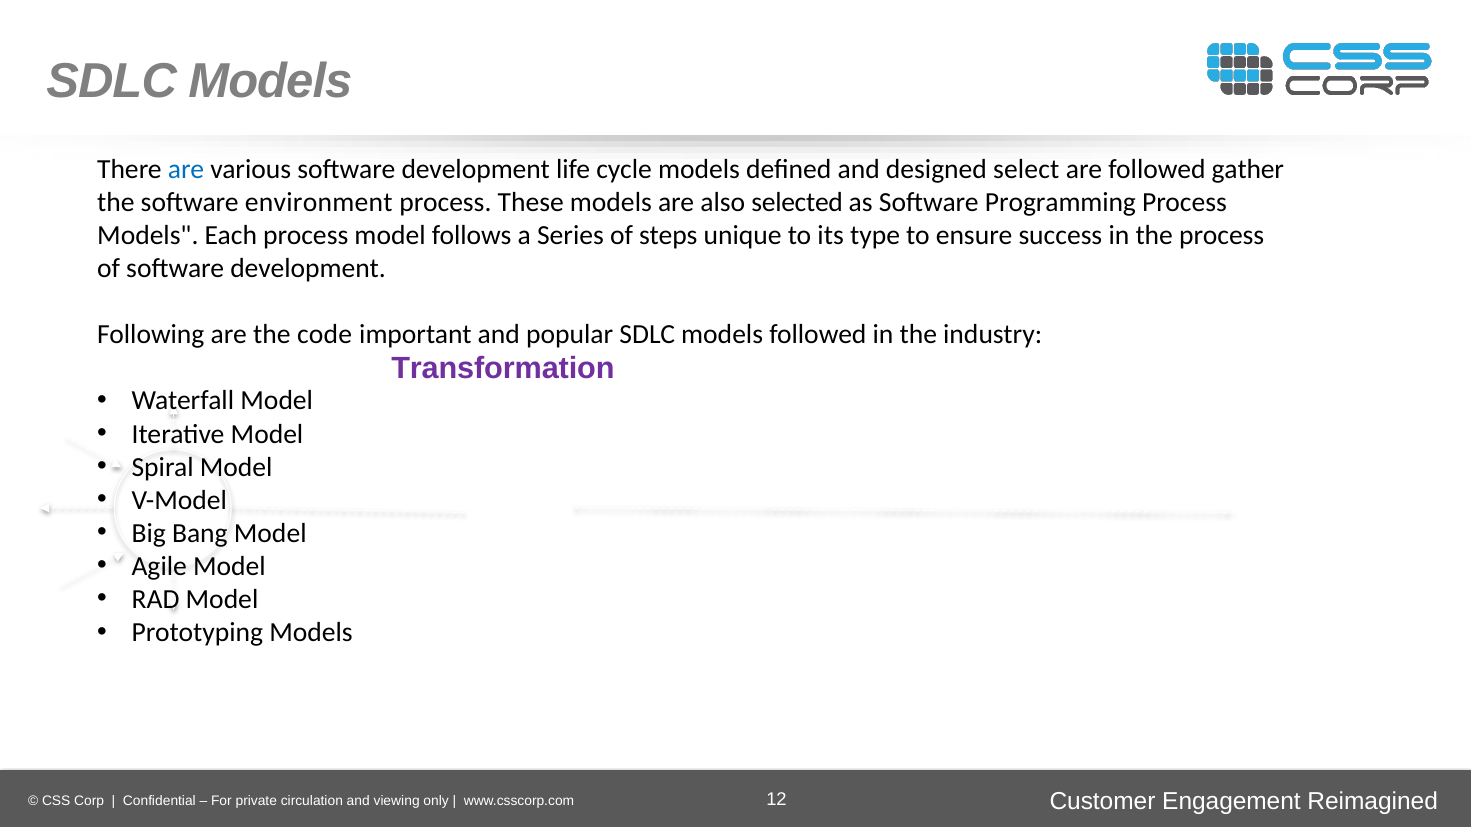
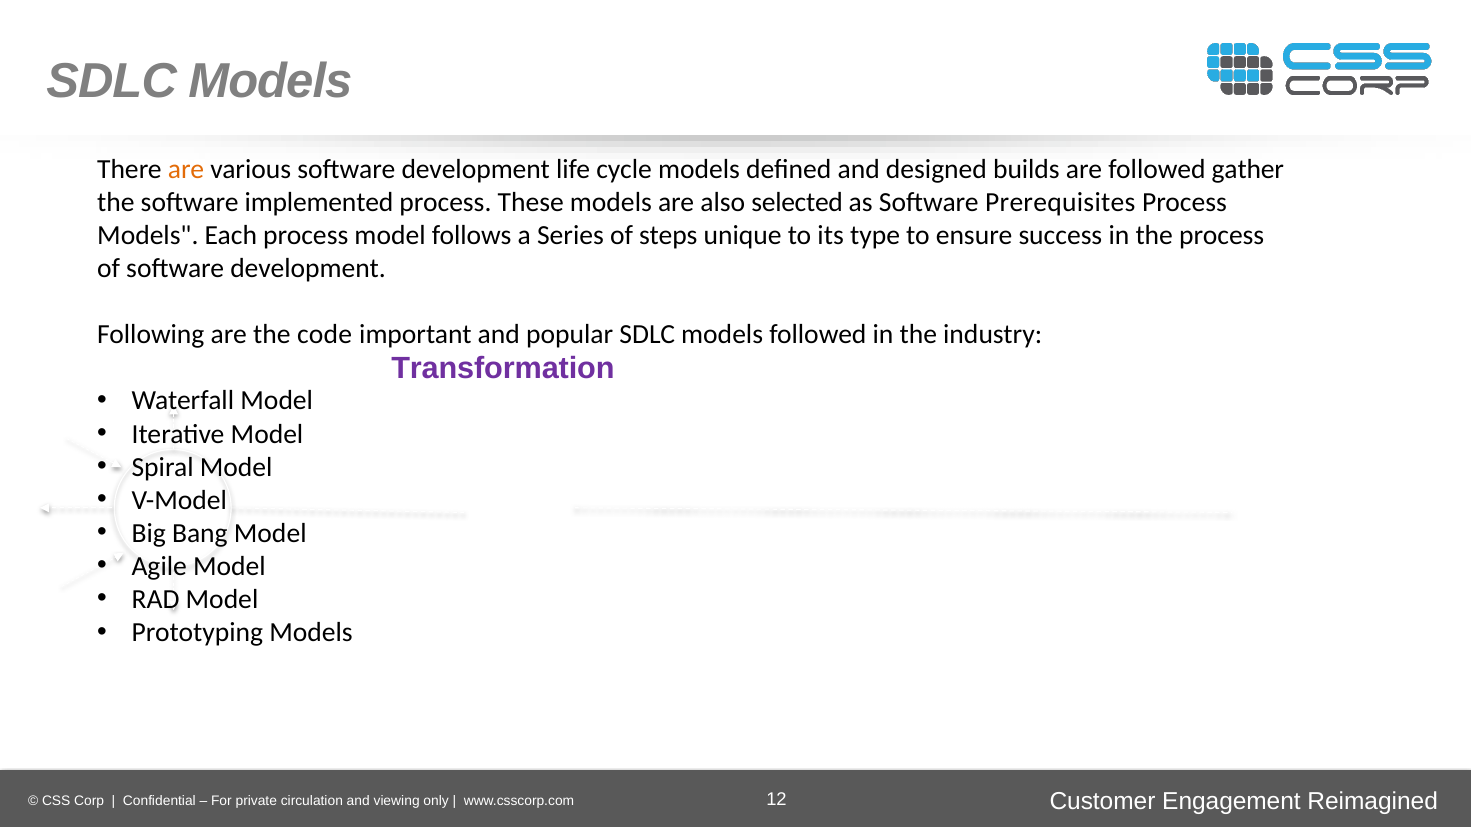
are at (186, 169) colour: blue -> orange
select: select -> builds
environment: environment -> implemented
Programming: Programming -> Prerequisites
